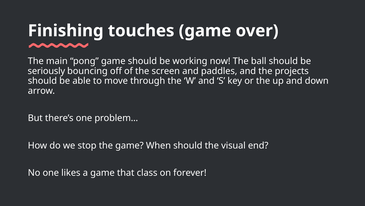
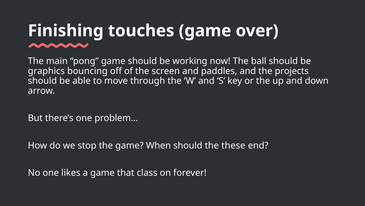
seriously: seriously -> graphics
visual: visual -> these
